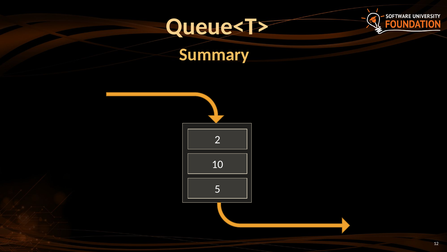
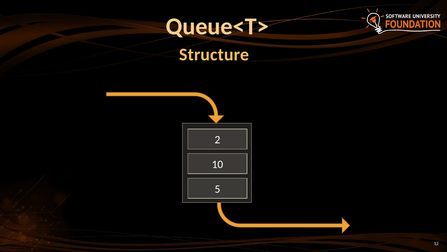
Summary: Summary -> Structure
